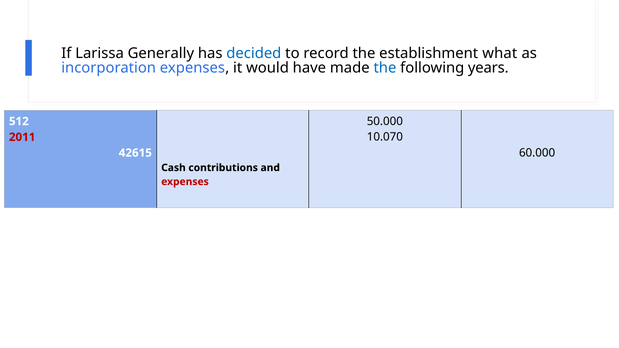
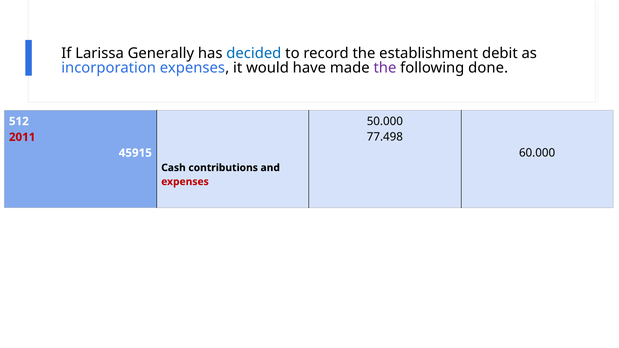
what: what -> debit
the at (385, 68) colour: blue -> purple
years: years -> done
10.070: 10.070 -> 77.498
42615: 42615 -> 45915
